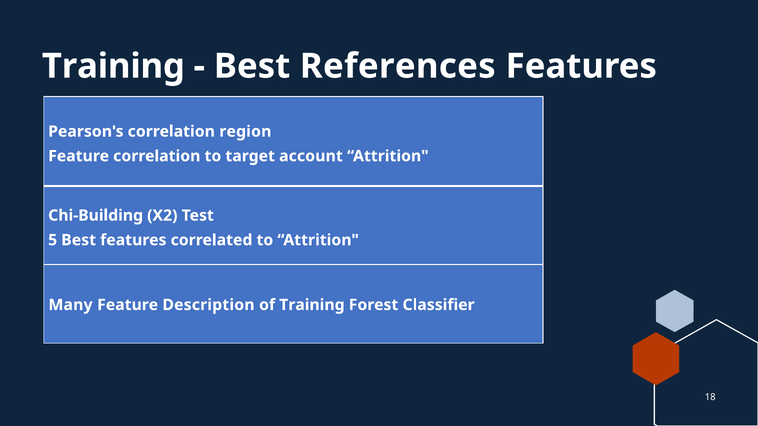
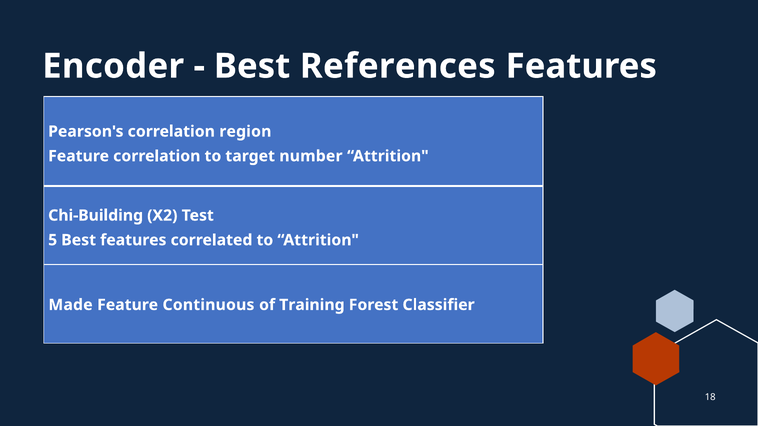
Training at (113, 66): Training -> Encoder
account: account -> number
Many: Many -> Made
Description: Description -> Continuous
